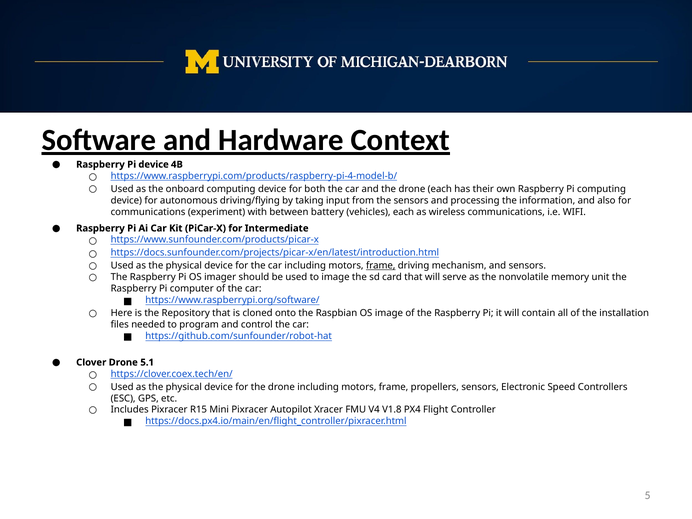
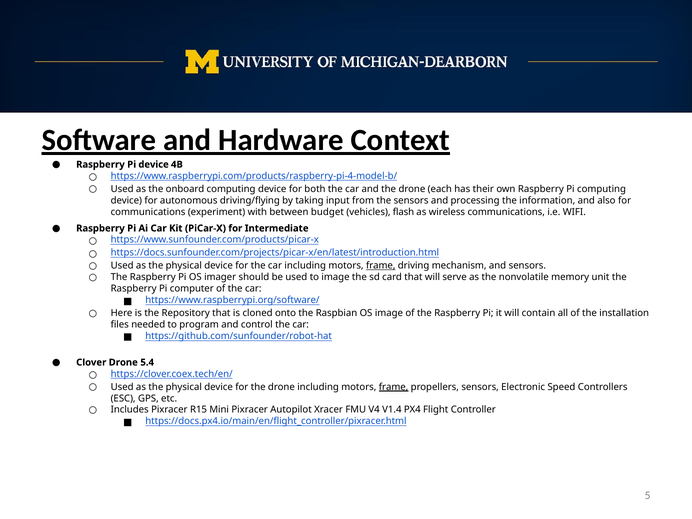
battery: battery -> budget
vehicles each: each -> flash
5.1: 5.1 -> 5.4
frame at (394, 387) underline: none -> present
V1.8: V1.8 -> V1.4
